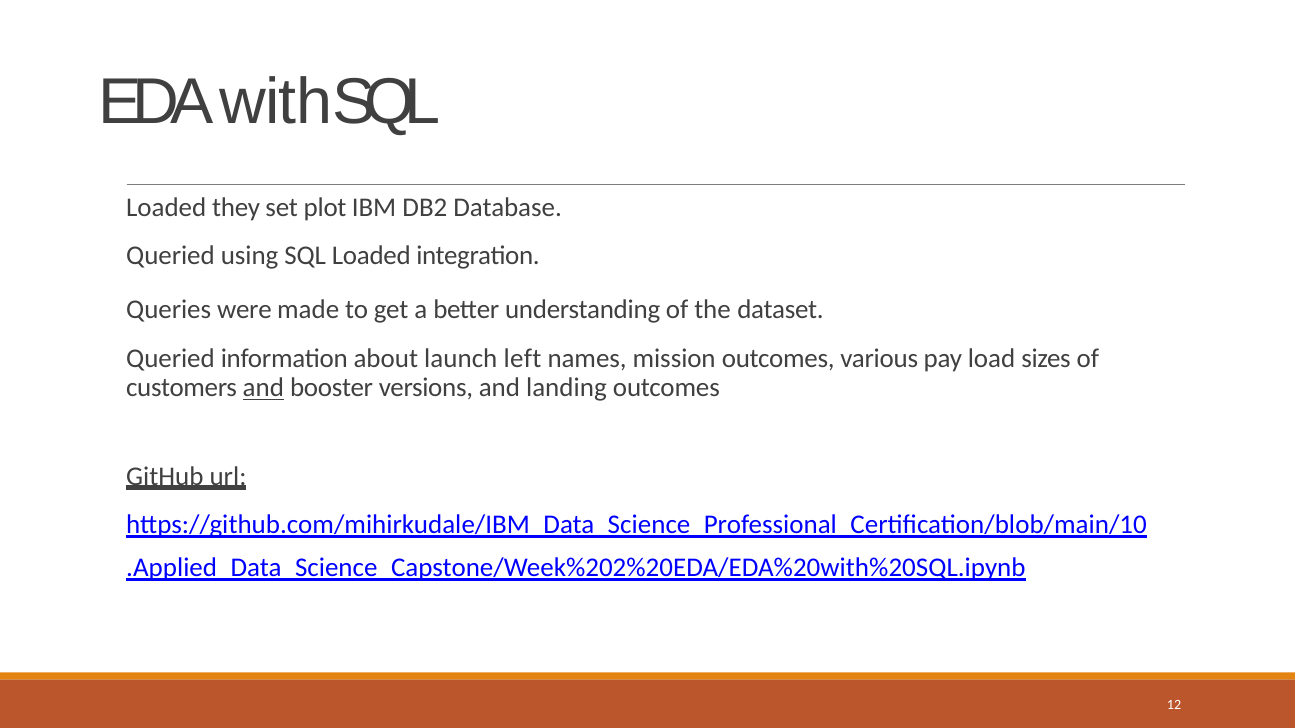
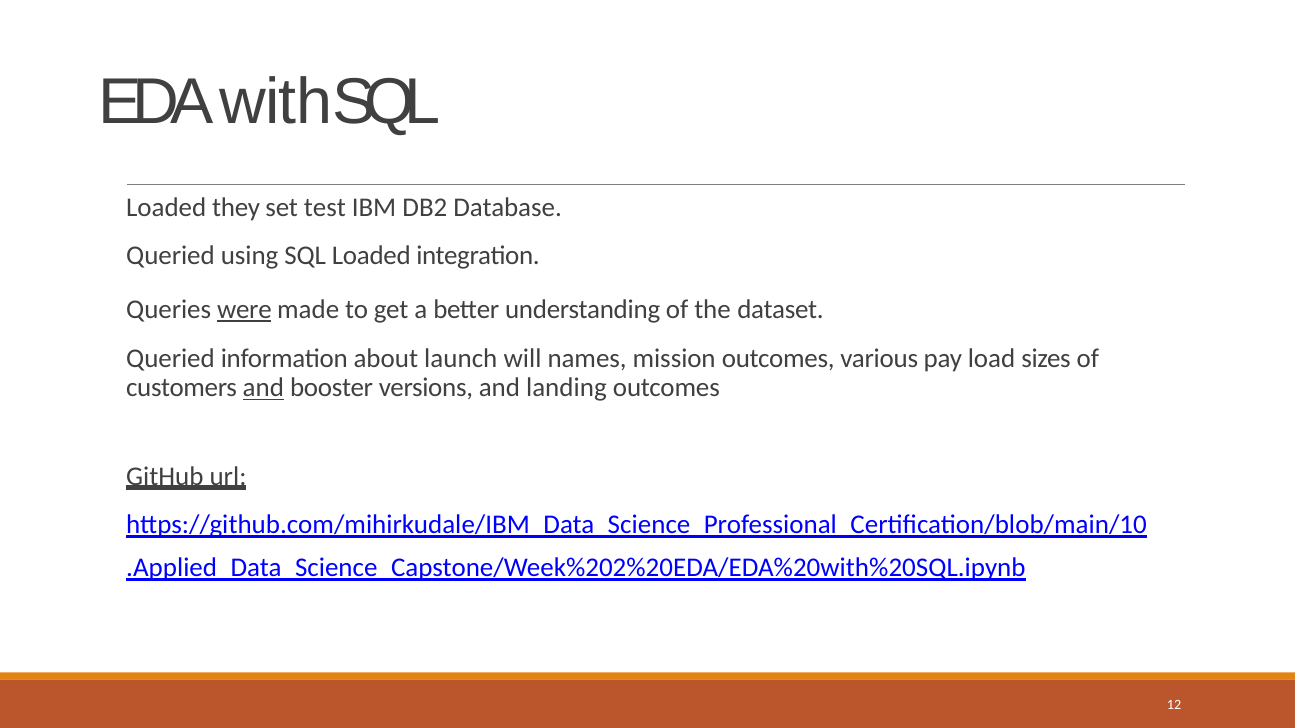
plot: plot -> test
were underline: none -> present
left: left -> will
